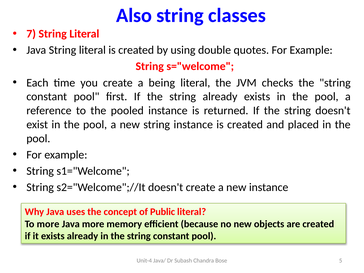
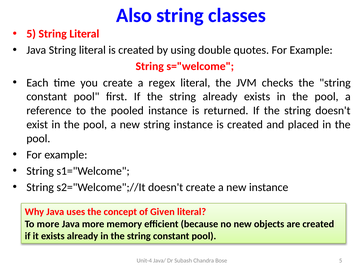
7 at (31, 34): 7 -> 5
being: being -> regex
Public: Public -> Given
